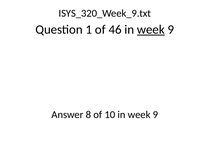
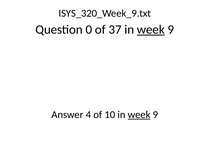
1: 1 -> 0
46: 46 -> 37
8: 8 -> 4
week at (139, 115) underline: none -> present
